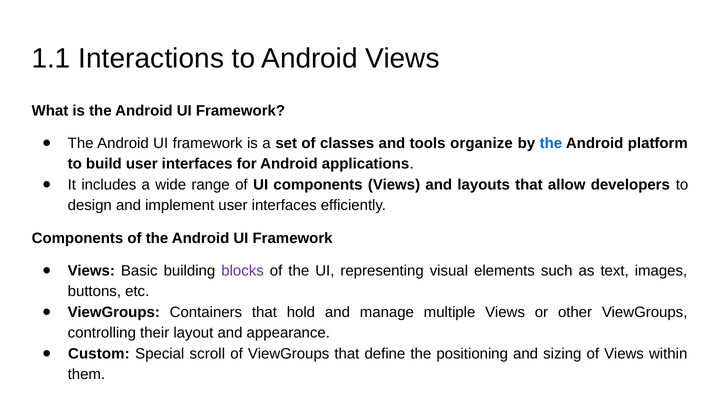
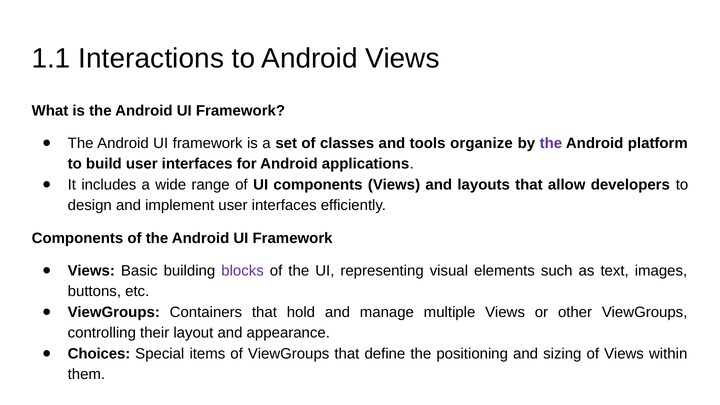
the at (551, 143) colour: blue -> purple
Custom: Custom -> Choices
scroll: scroll -> items
